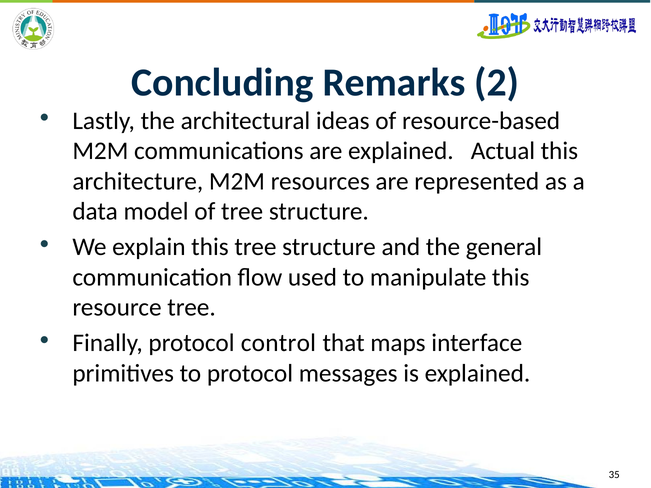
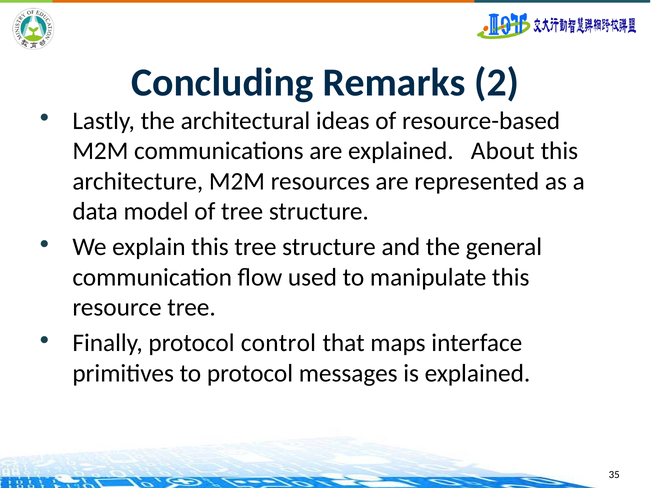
Actual: Actual -> About
